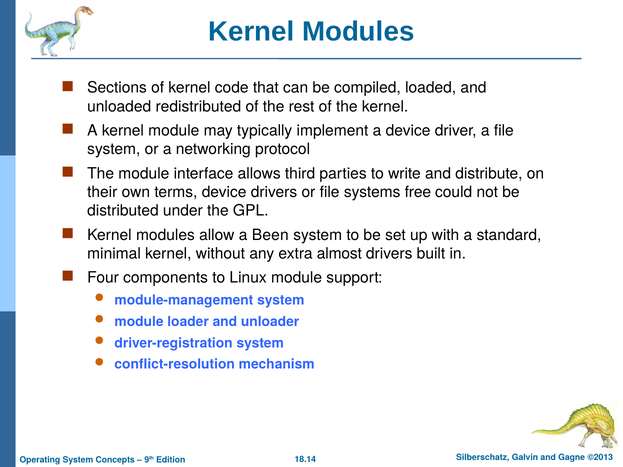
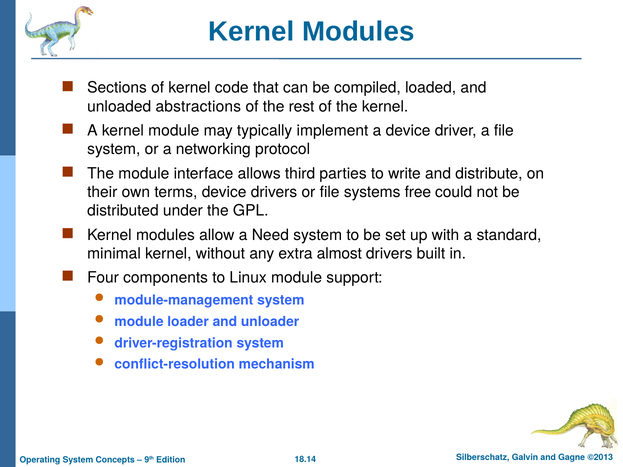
redistributed: redistributed -> abstractions
Been: Been -> Need
